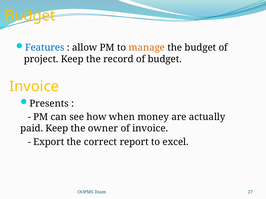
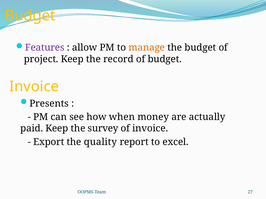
Features colour: blue -> purple
owner: owner -> survey
correct: correct -> quality
